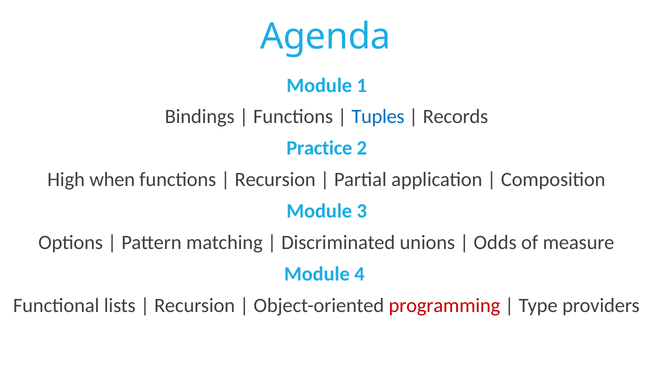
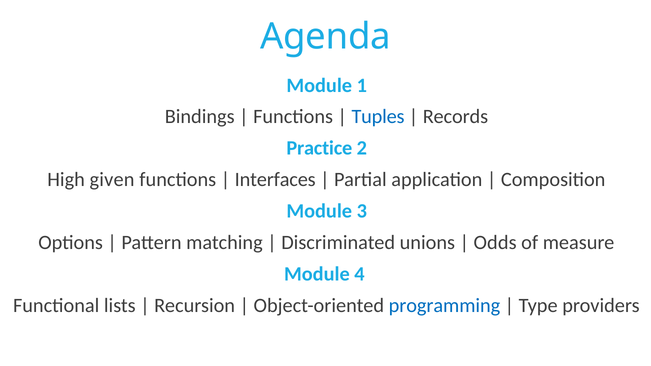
when: when -> given
Recursion at (275, 180): Recursion -> Interfaces
programming colour: red -> blue
